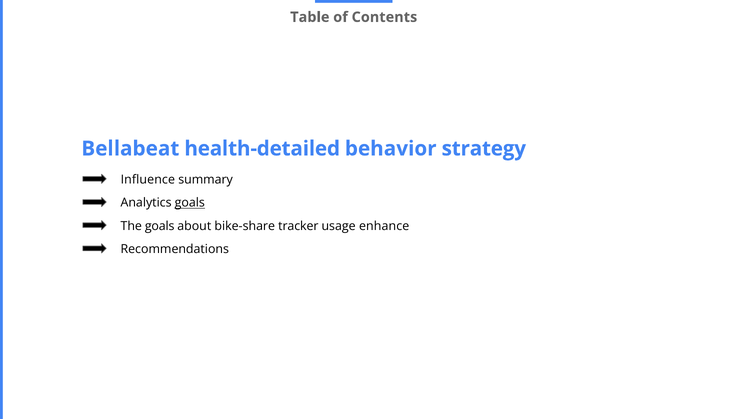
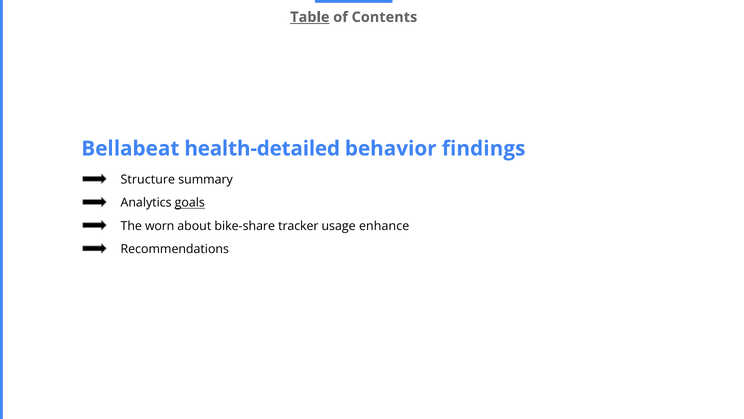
Table underline: none -> present
strategy: strategy -> findings
Influence: Influence -> Structure
The goals: goals -> worn
